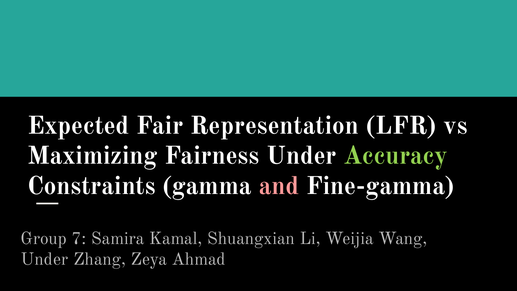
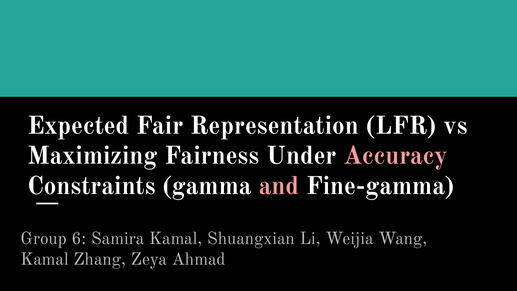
Accuracy colour: light green -> pink
7: 7 -> 6
Under at (45, 259): Under -> Kamal
